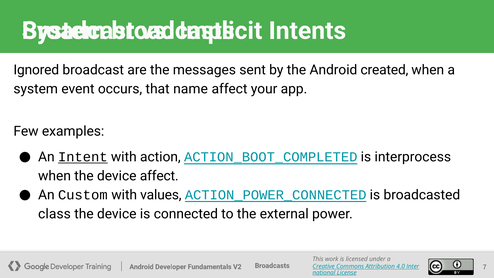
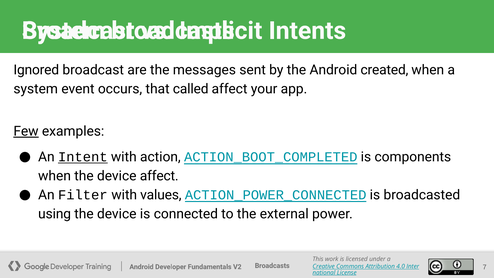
name: name -> called
Few underline: none -> present
interprocess: interprocess -> components
Custom: Custom -> Filter
class: class -> using
